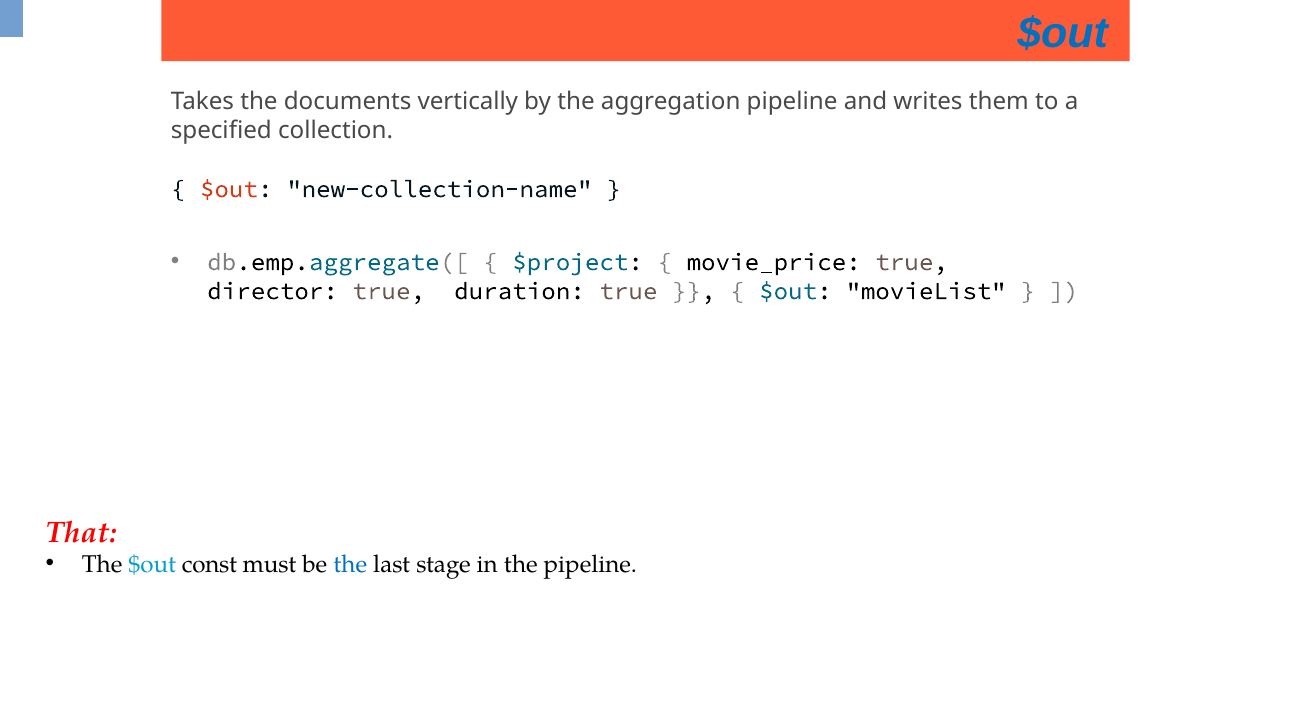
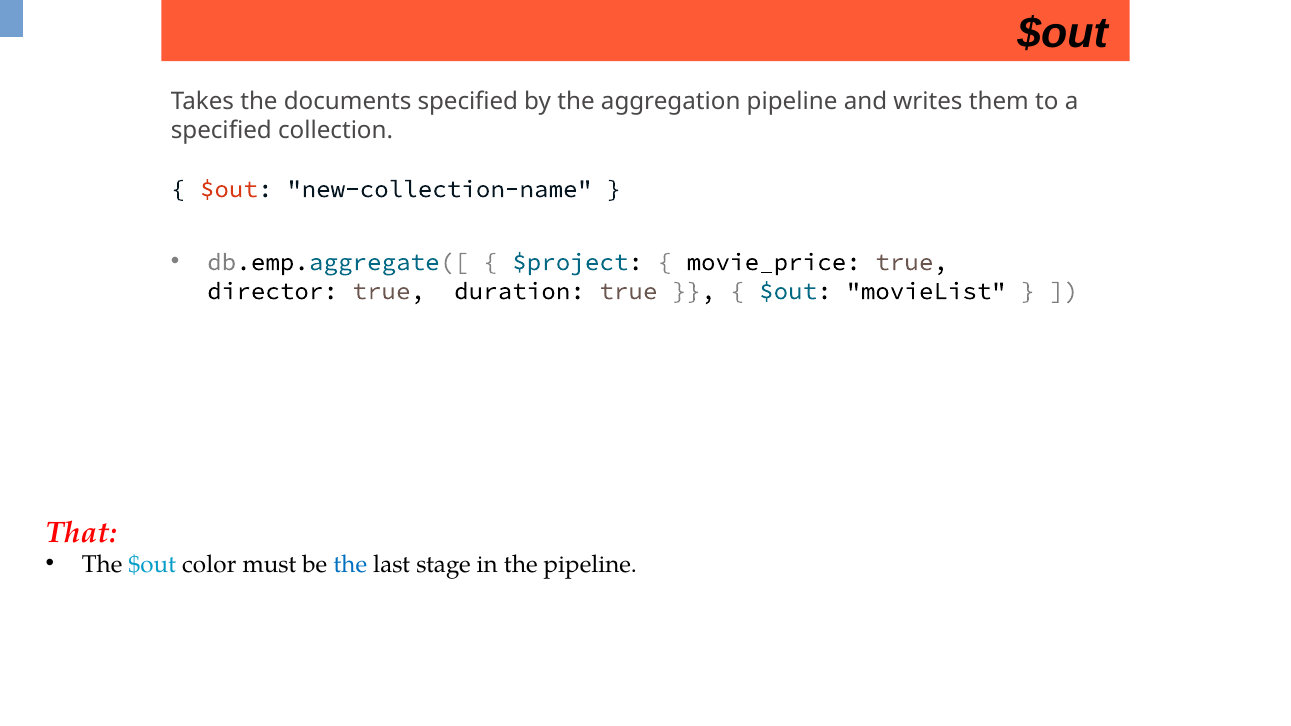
$out at (1063, 34) colour: blue -> black
documents vertically: vertically -> specified
const: const -> color
